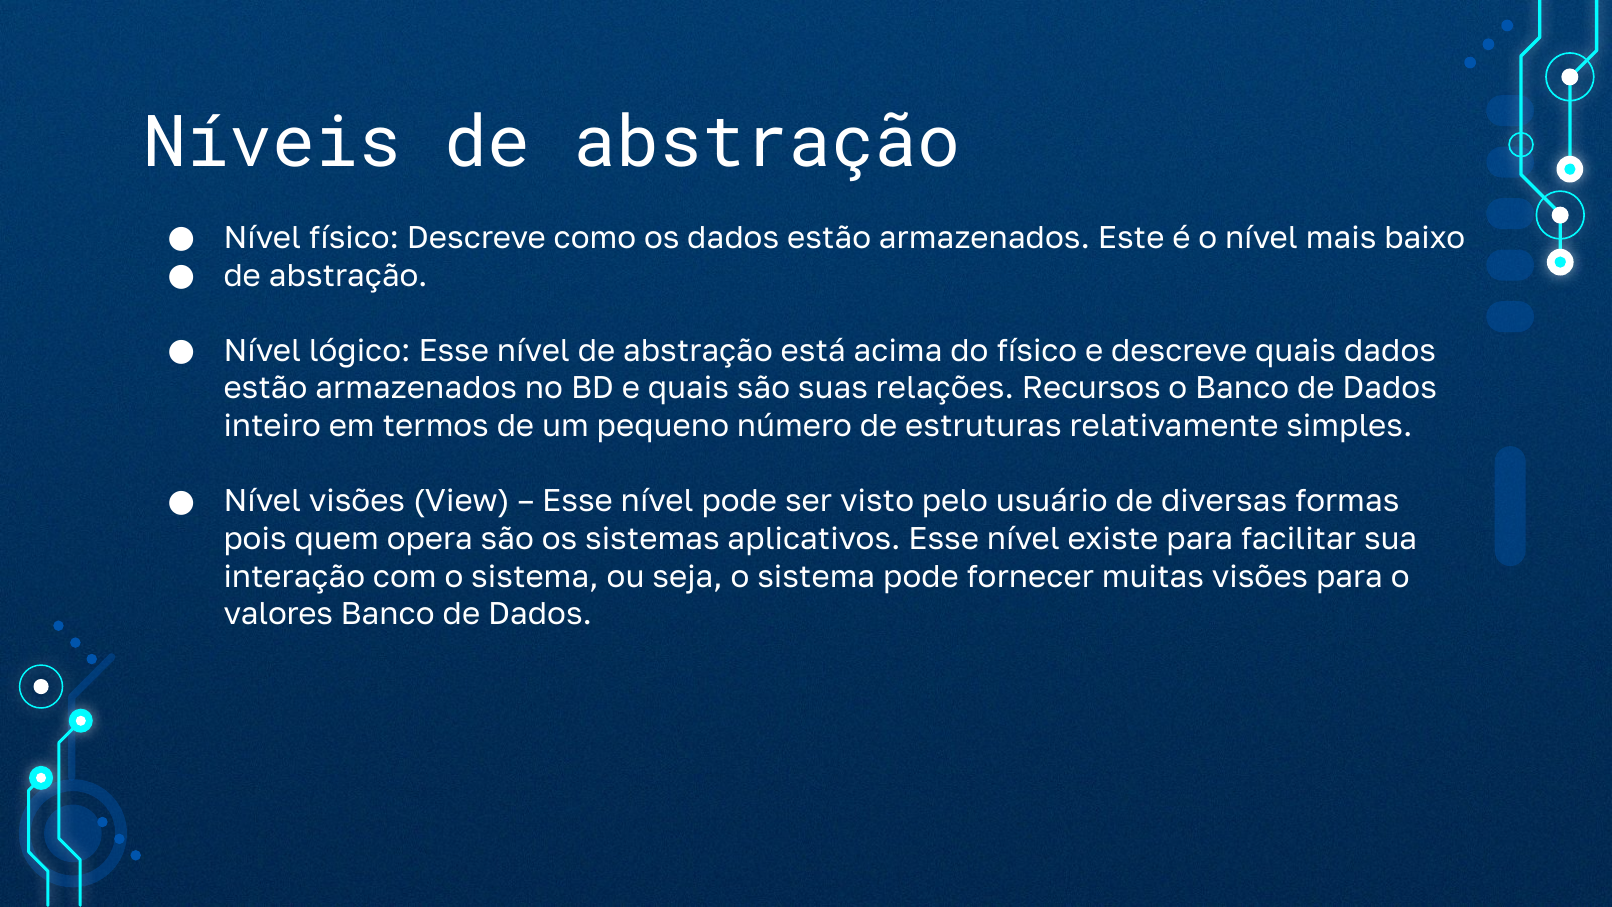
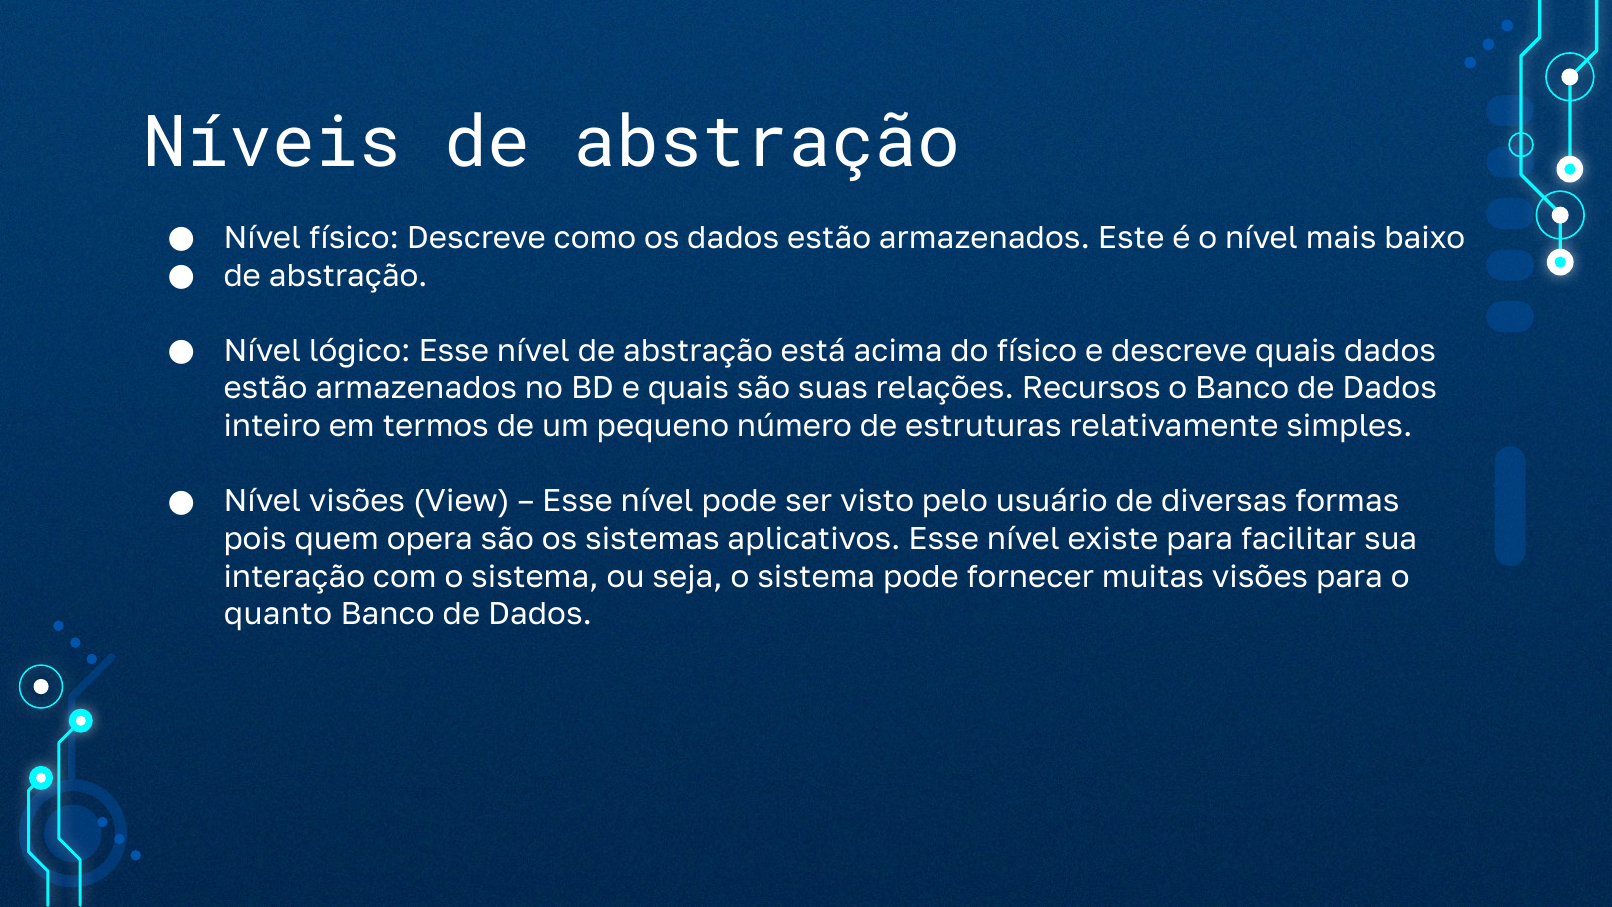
valores: valores -> quanto
